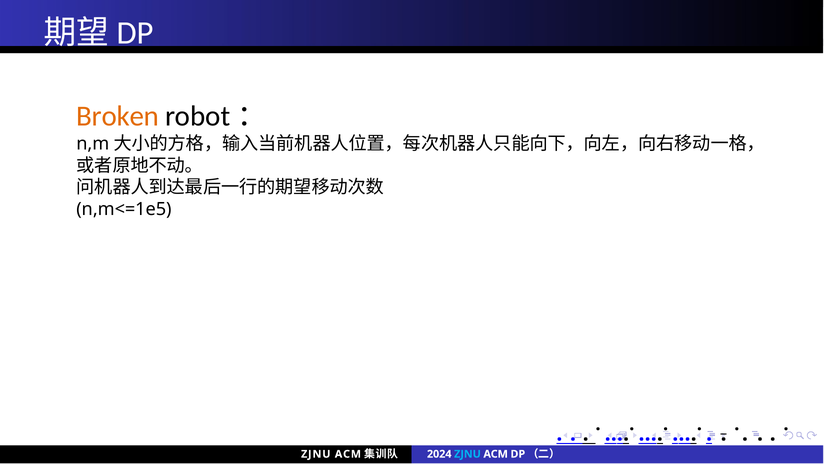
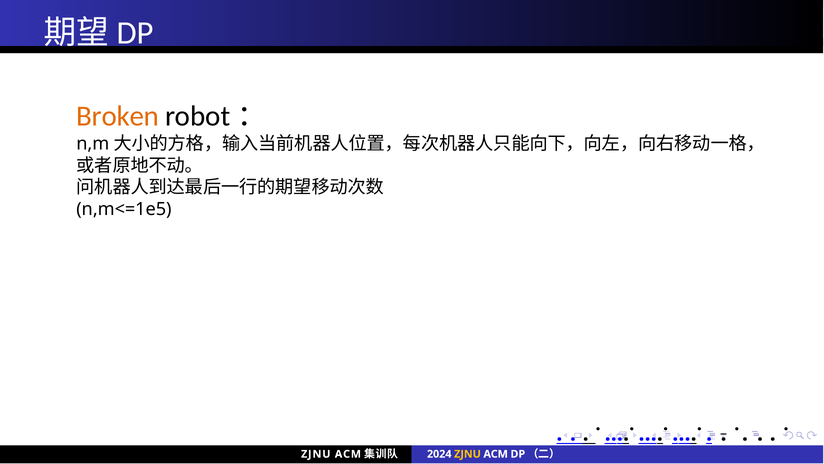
ZJNU at (467, 454) colour: light blue -> yellow
